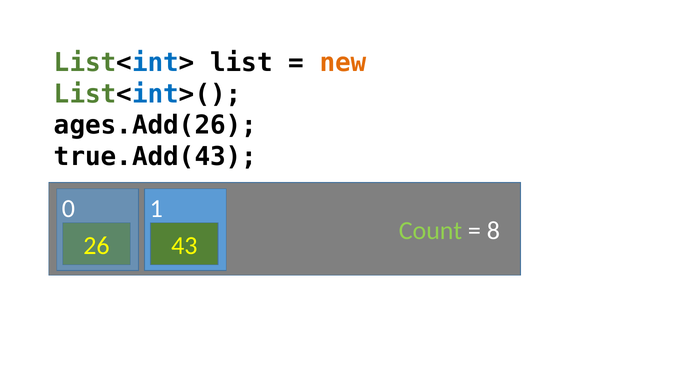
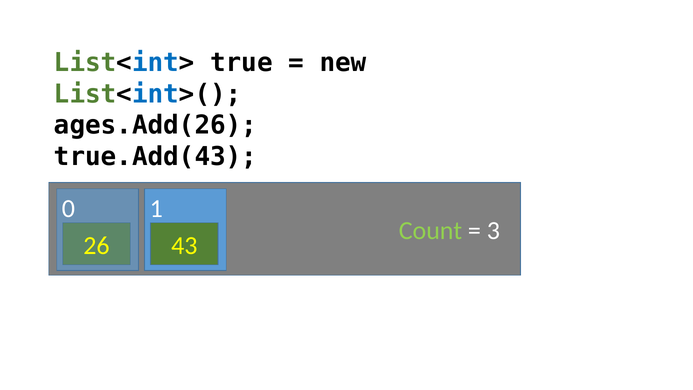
list: list -> true
new colour: orange -> black
8: 8 -> 3
